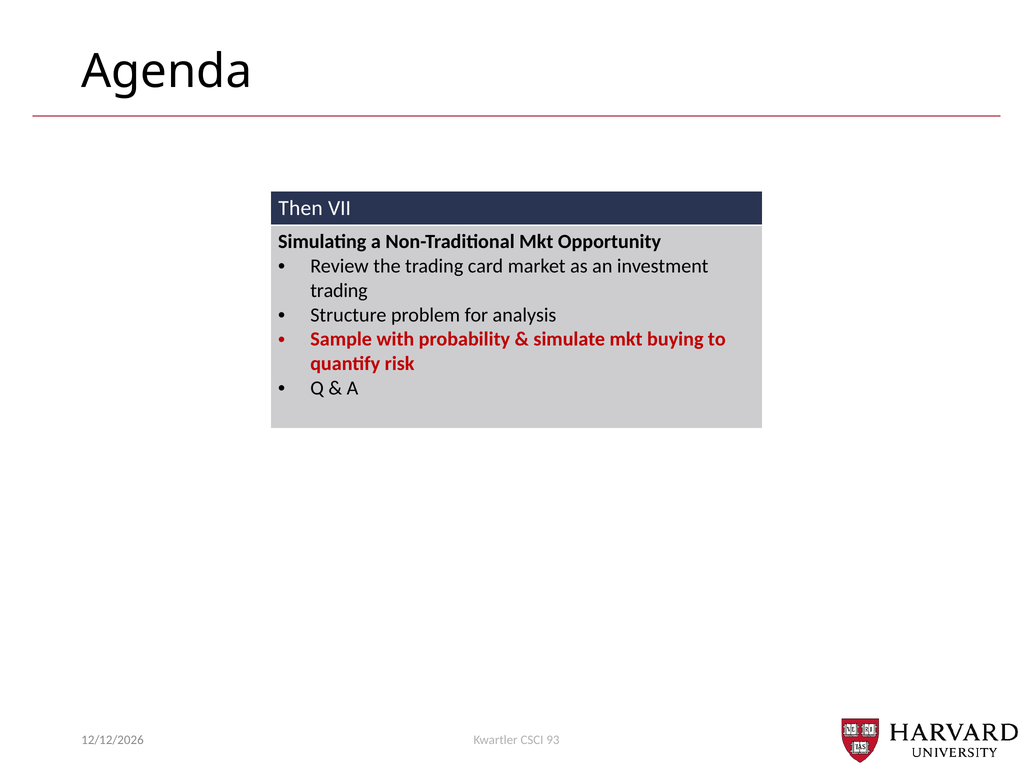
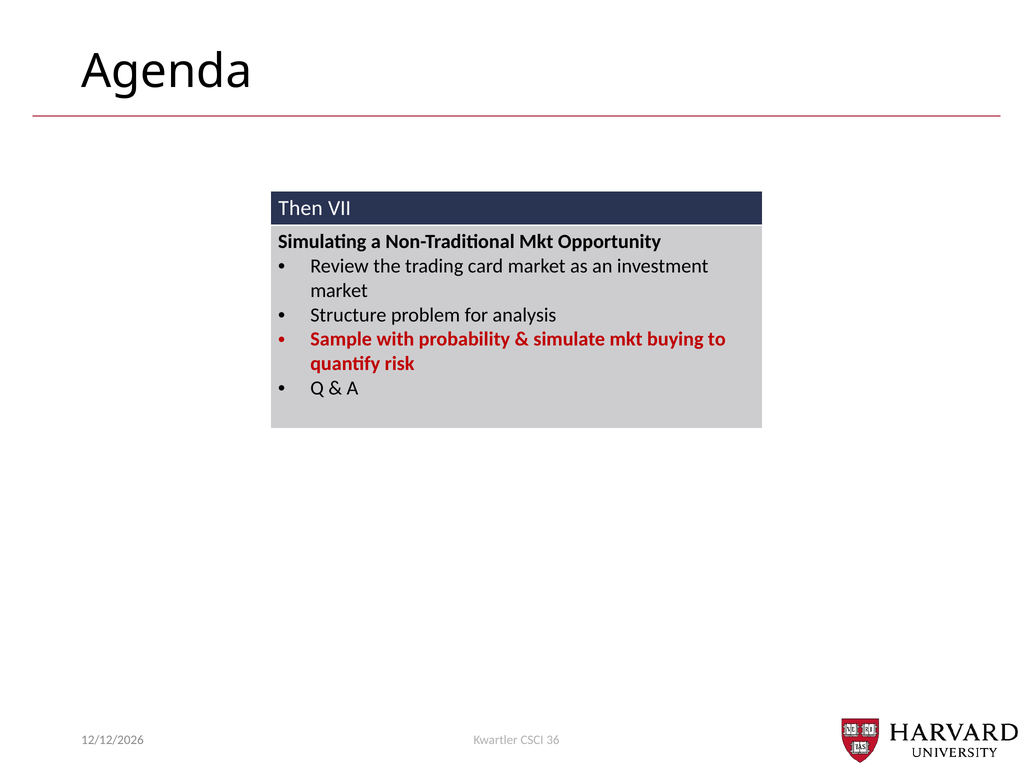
trading at (339, 290): trading -> market
93: 93 -> 36
